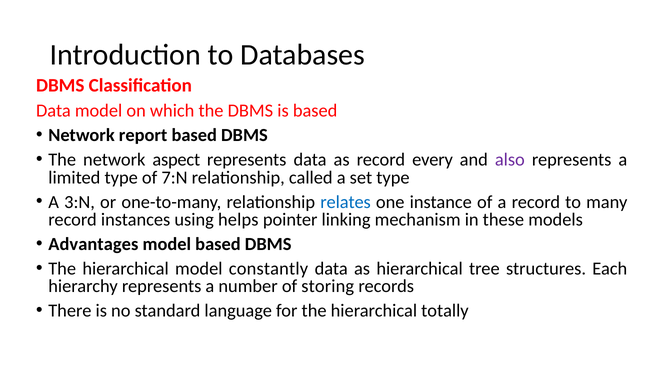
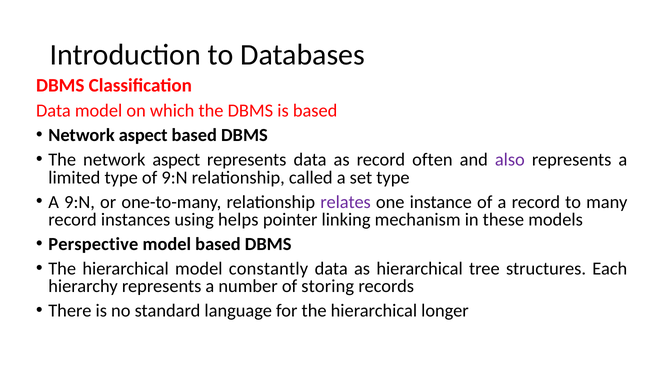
report at (143, 135): report -> aspect
every: every -> often
of 7:N: 7:N -> 9:N
A 3:N: 3:N -> 9:N
relates colour: blue -> purple
Advantages: Advantages -> Perspective
totally: totally -> longer
